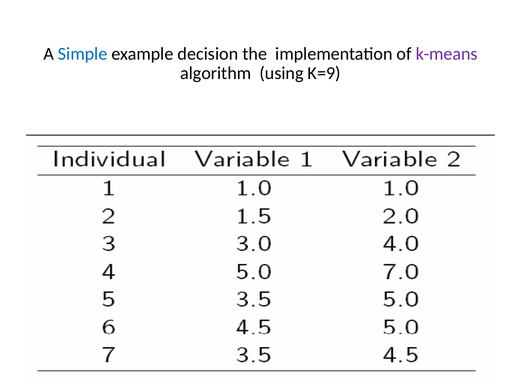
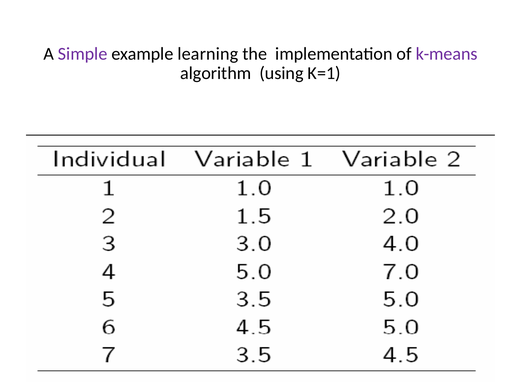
Simple colour: blue -> purple
decision: decision -> learning
K=9: K=9 -> K=1
